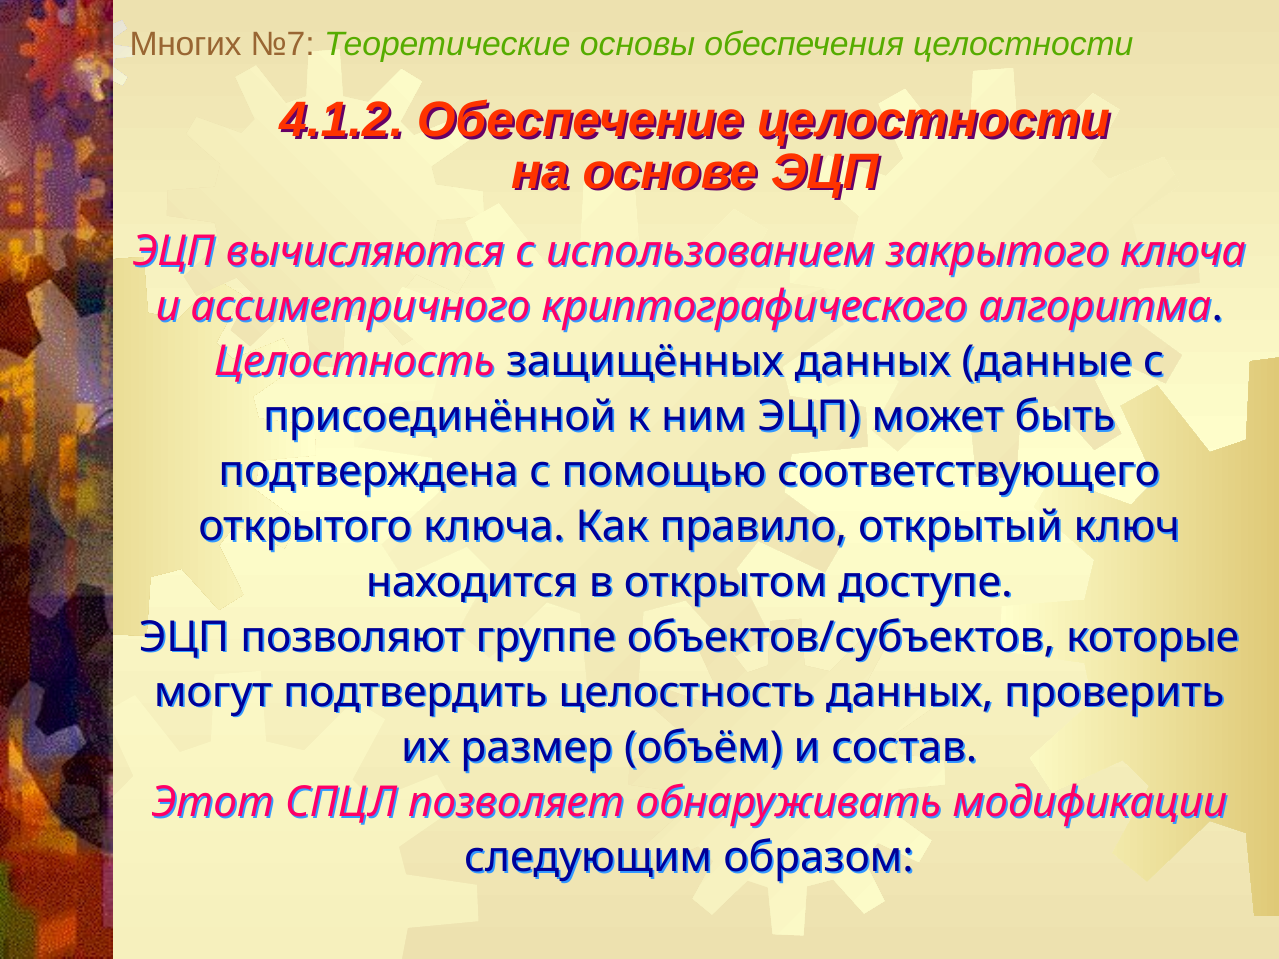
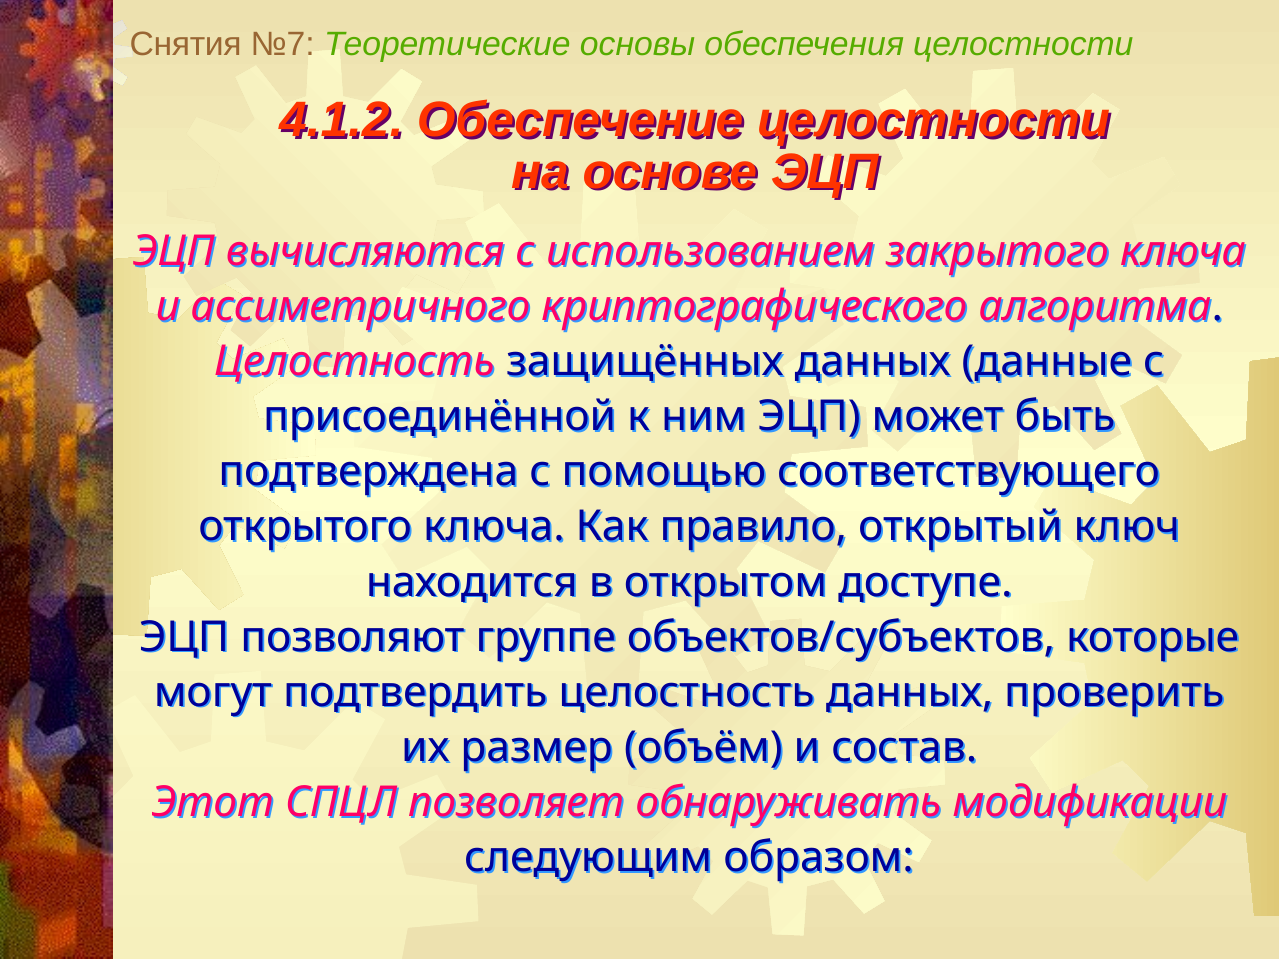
Многих: Многих -> Снятия
